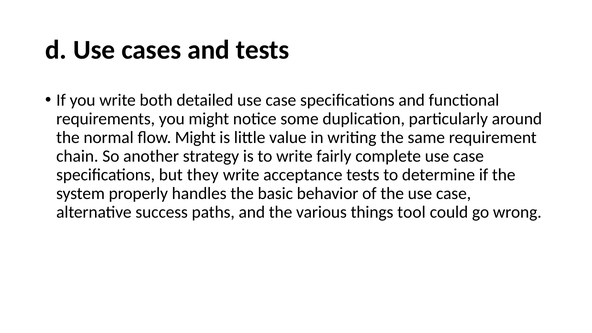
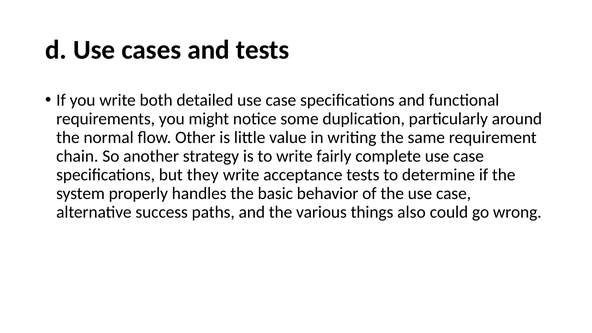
flow Might: Might -> Other
tool: tool -> also
